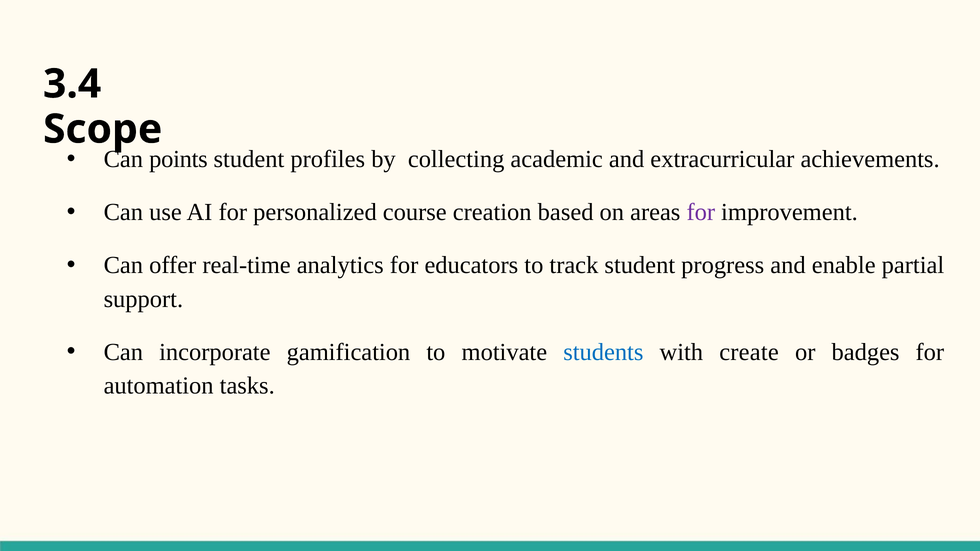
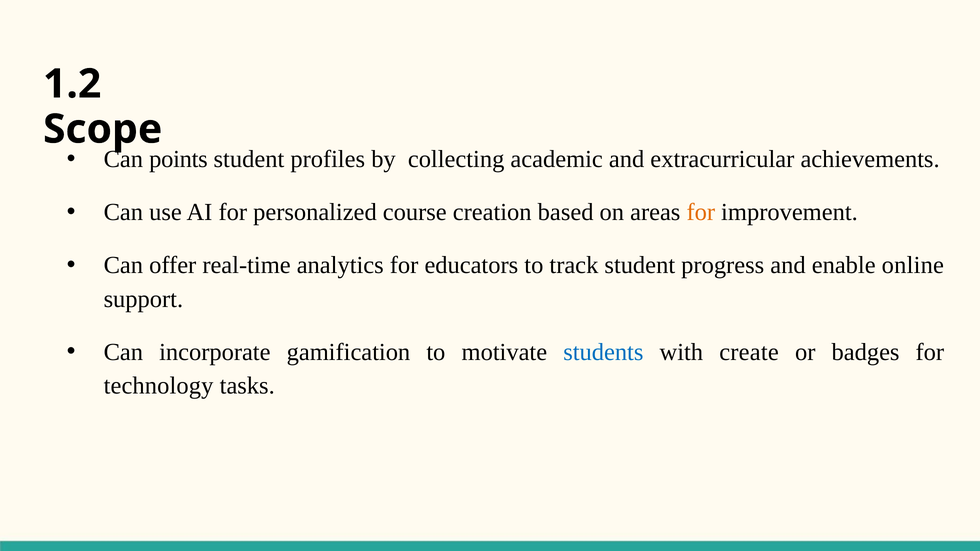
3.4: 3.4 -> 1.2
for at (701, 212) colour: purple -> orange
partial: partial -> online
automation: automation -> technology
